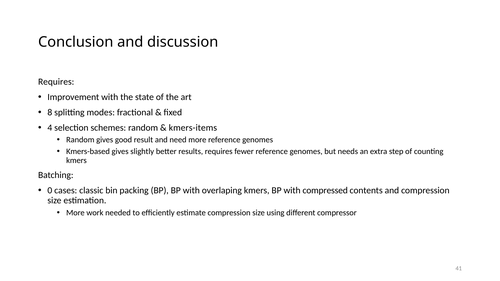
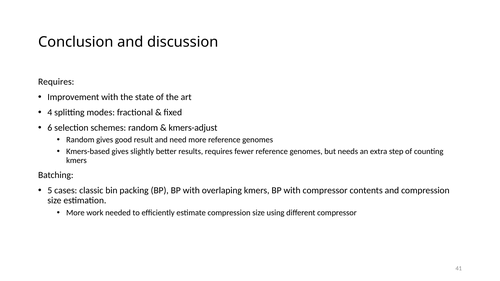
8: 8 -> 4
4: 4 -> 6
kmers-items: kmers-items -> kmers-adjust
0: 0 -> 5
with compressed: compressed -> compressor
